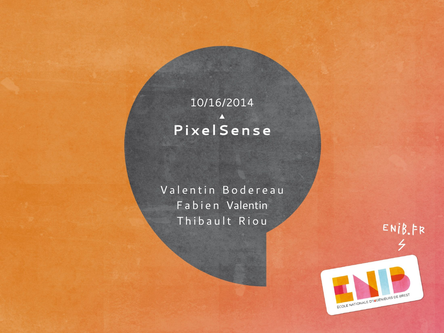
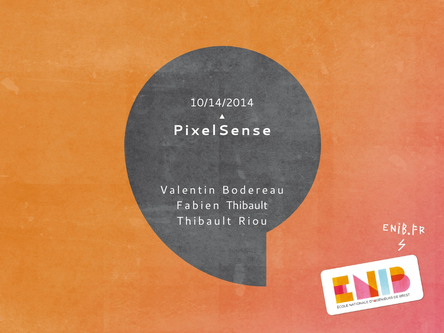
10/16/2014: 10/16/2014 -> 10/14/2014
Fabien Valentin: Valentin -> Thibault
